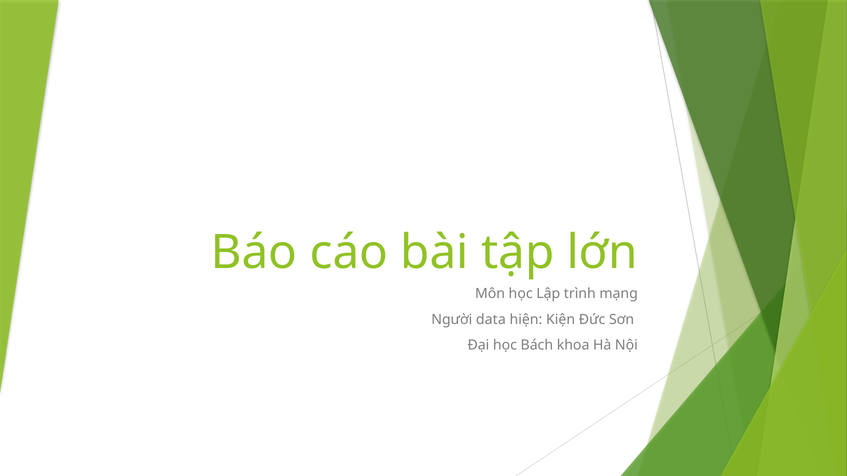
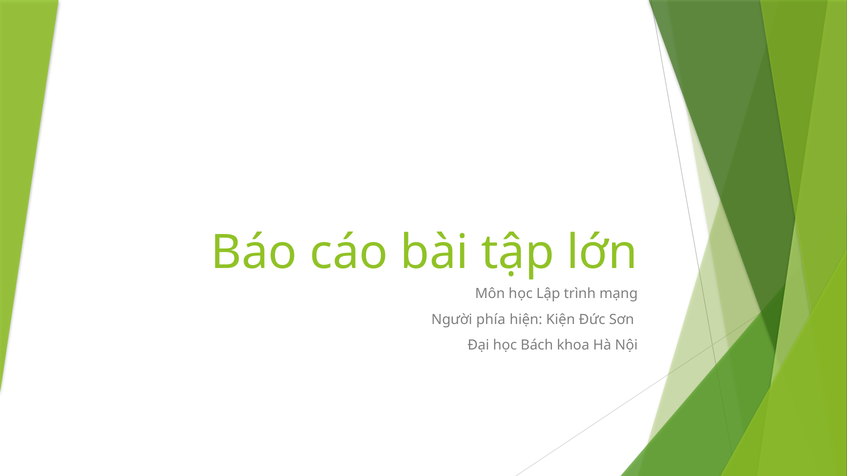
data: data -> phía
